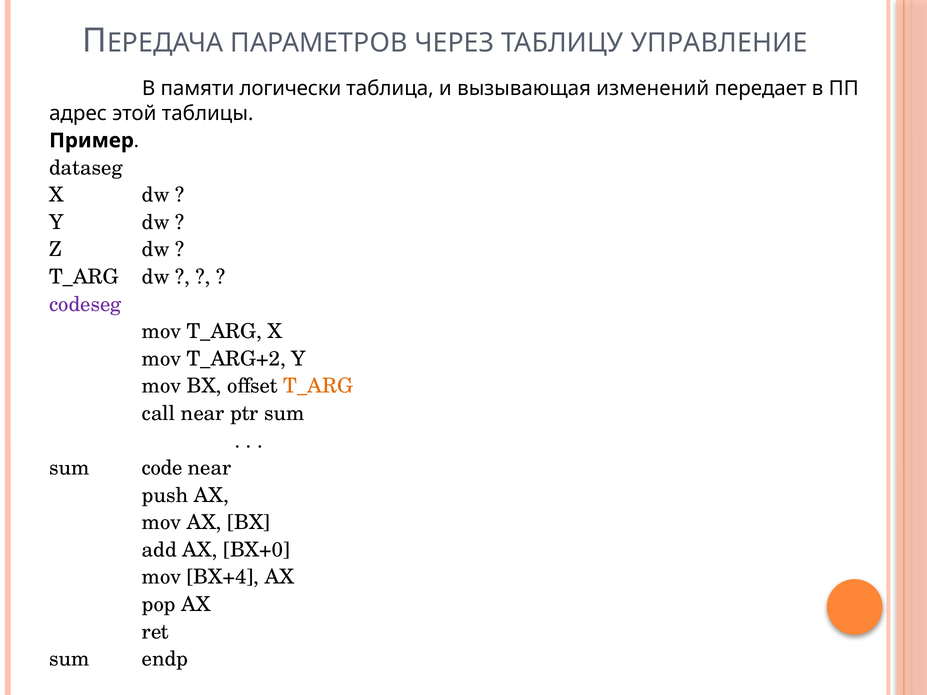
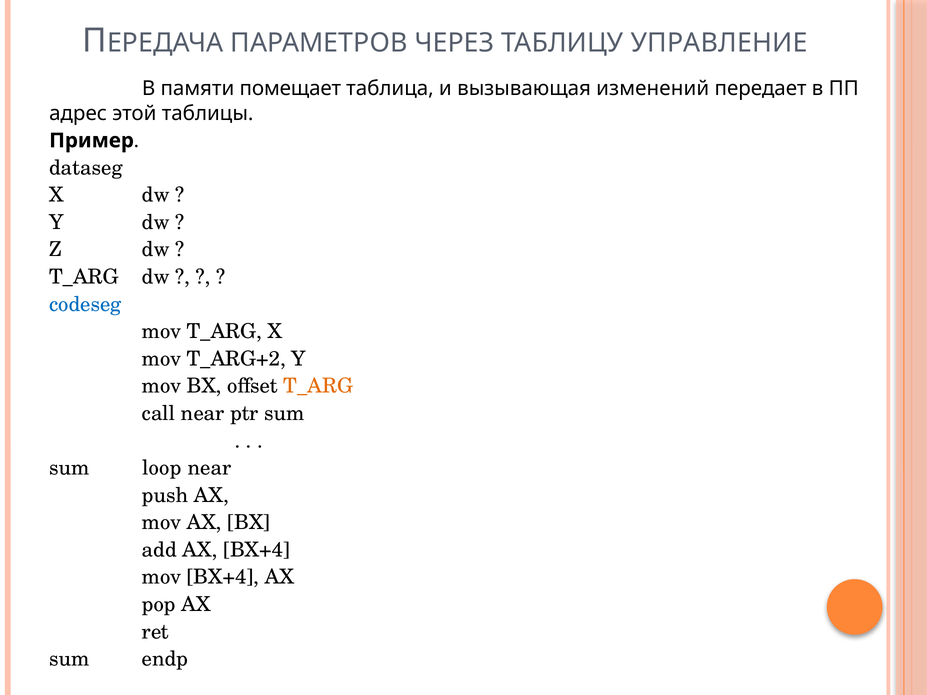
логически: логически -> помещает
codeseg colour: purple -> blue
code: code -> loop
AX BX+0: BX+0 -> BX+4
